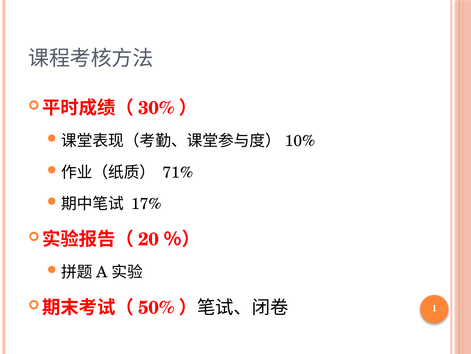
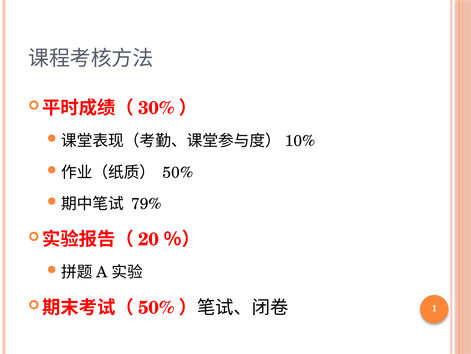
71% at (178, 172): 71% -> 50%
17%: 17% -> 79%
